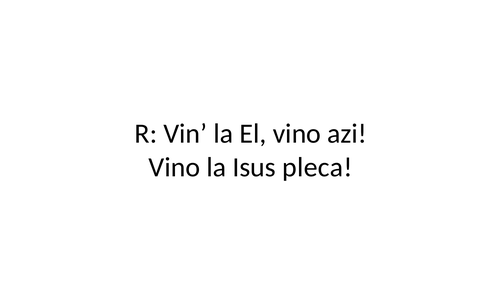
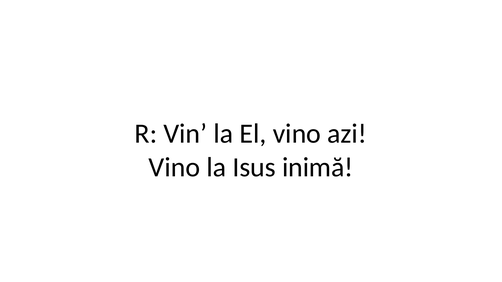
pleca: pleca -> inimă
